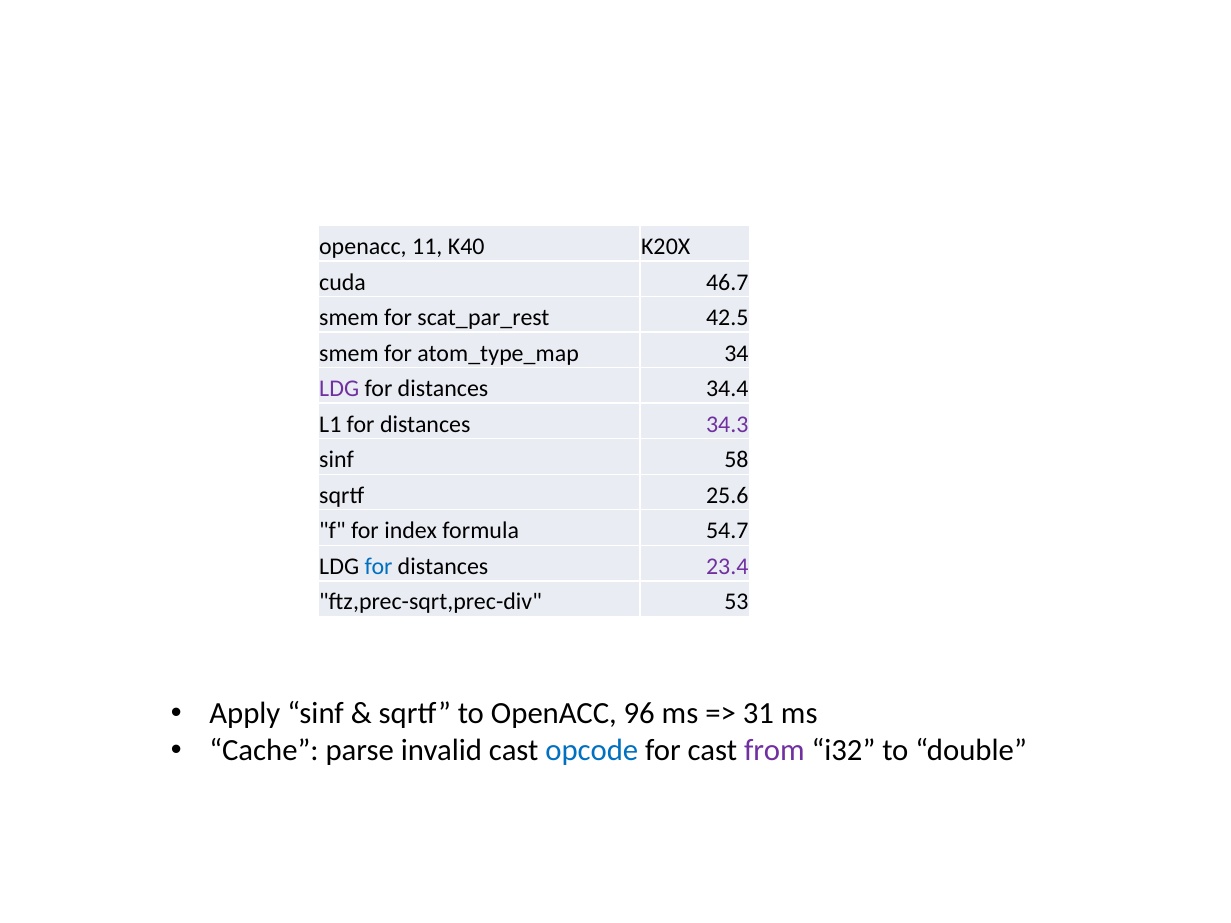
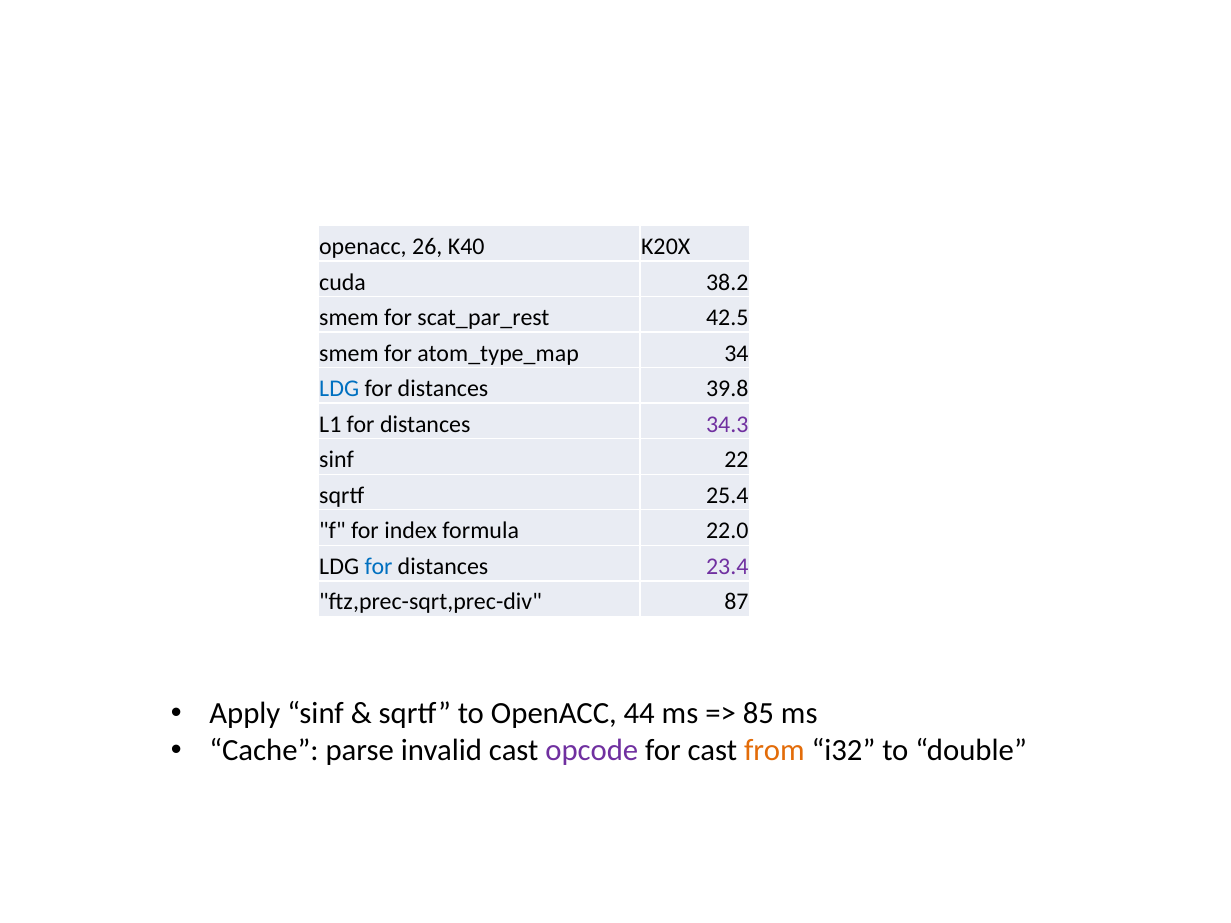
11: 11 -> 26
46.7: 46.7 -> 38.2
LDG at (339, 389) colour: purple -> blue
34.4: 34.4 -> 39.8
58: 58 -> 22
25.6: 25.6 -> 25.4
54.7: 54.7 -> 22.0
53: 53 -> 87
96: 96 -> 44
31: 31 -> 85
opcode colour: blue -> purple
from colour: purple -> orange
